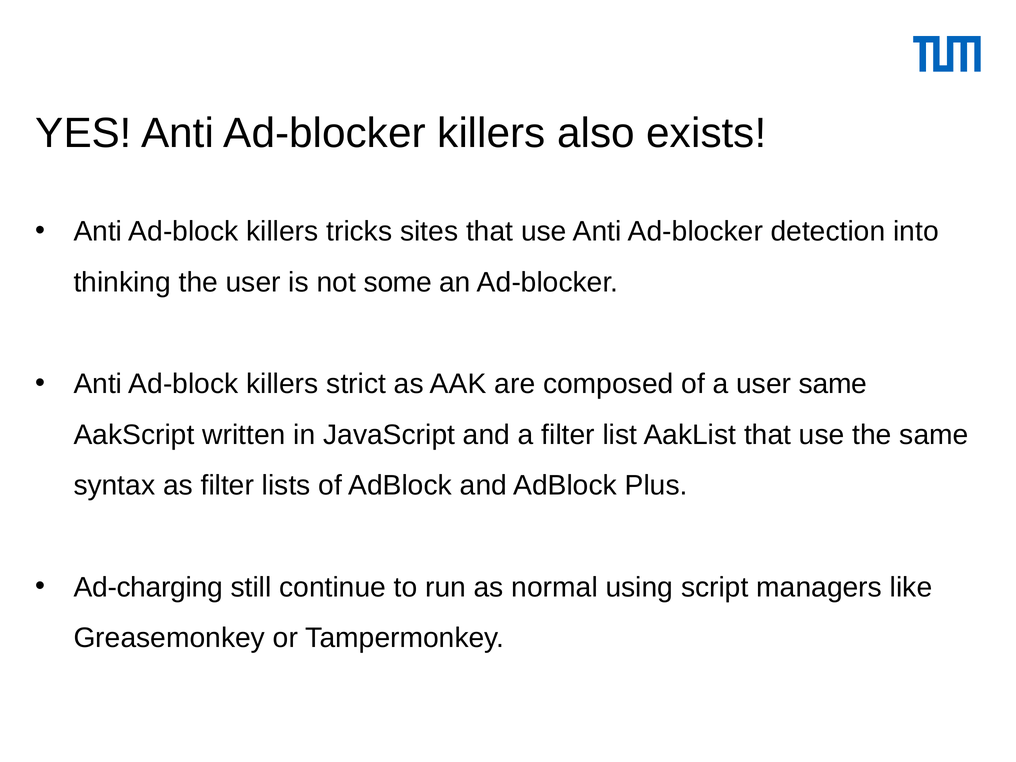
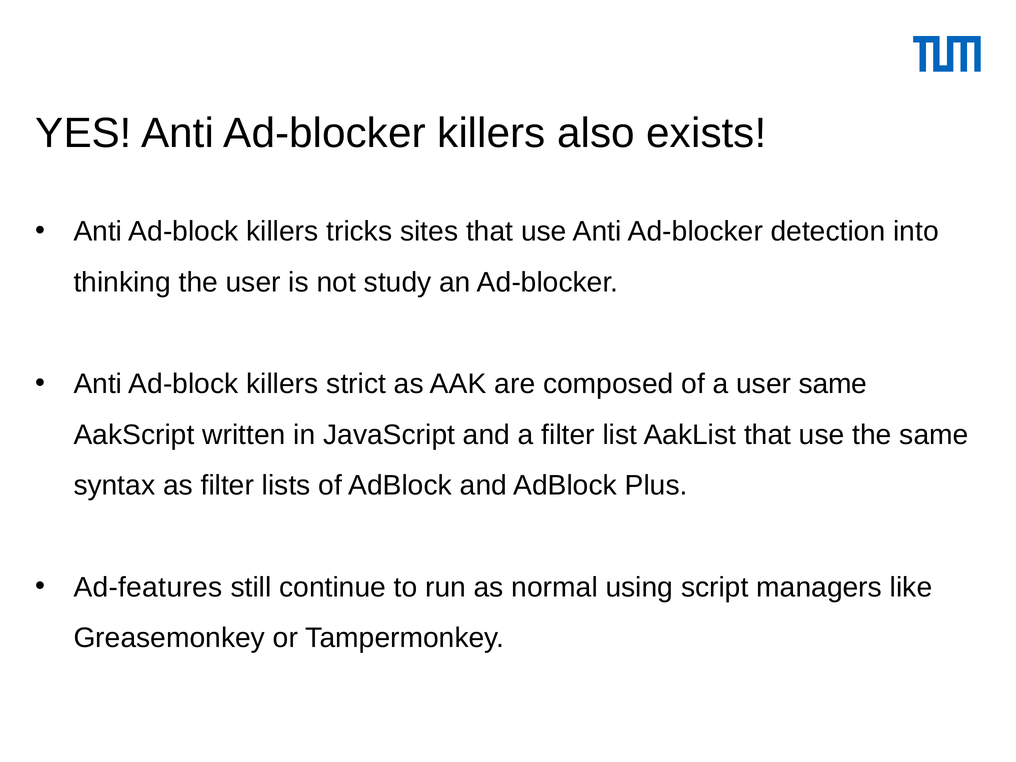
some: some -> study
Ad-charging: Ad-charging -> Ad-features
